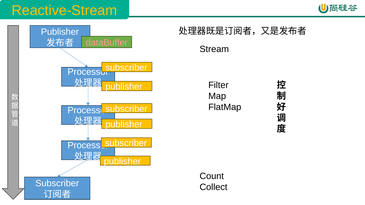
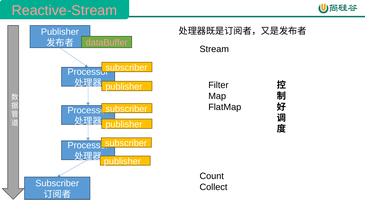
Reactive-Stream colour: yellow -> pink
